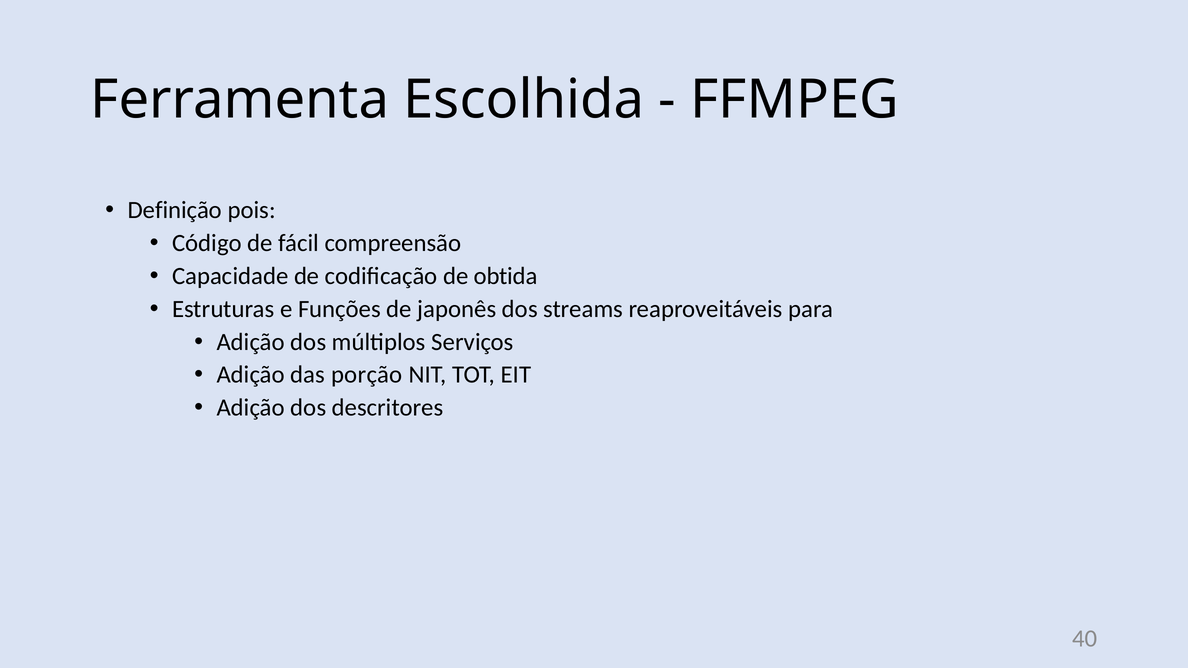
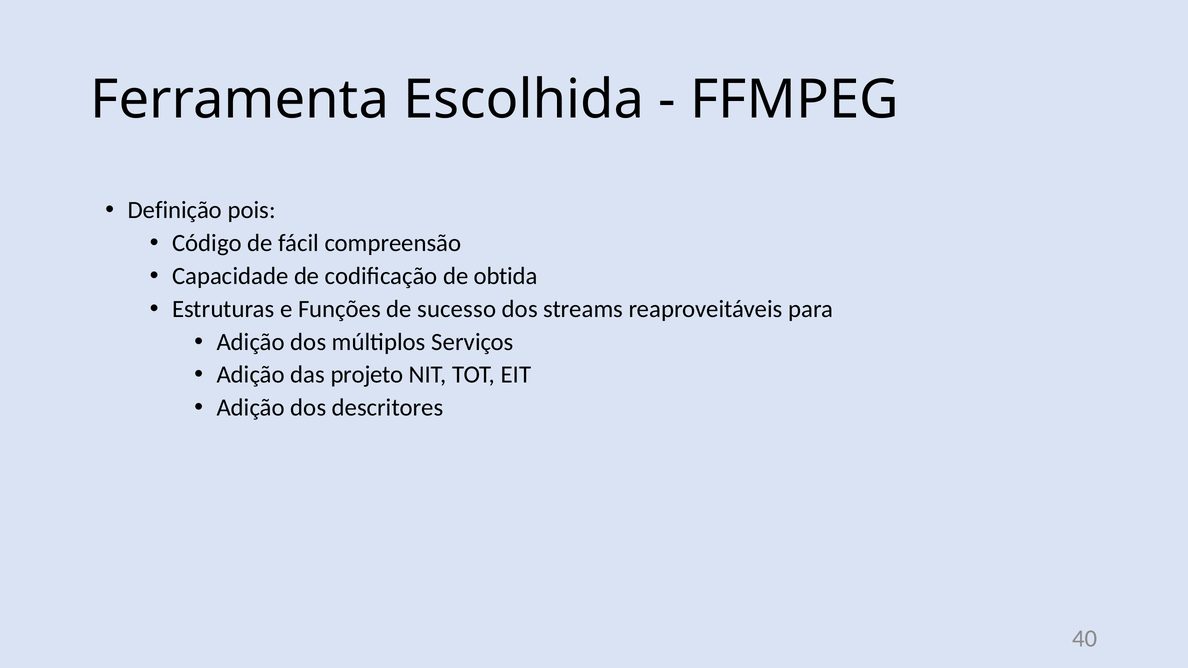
japonês: japonês -> sucesso
porção: porção -> projeto
